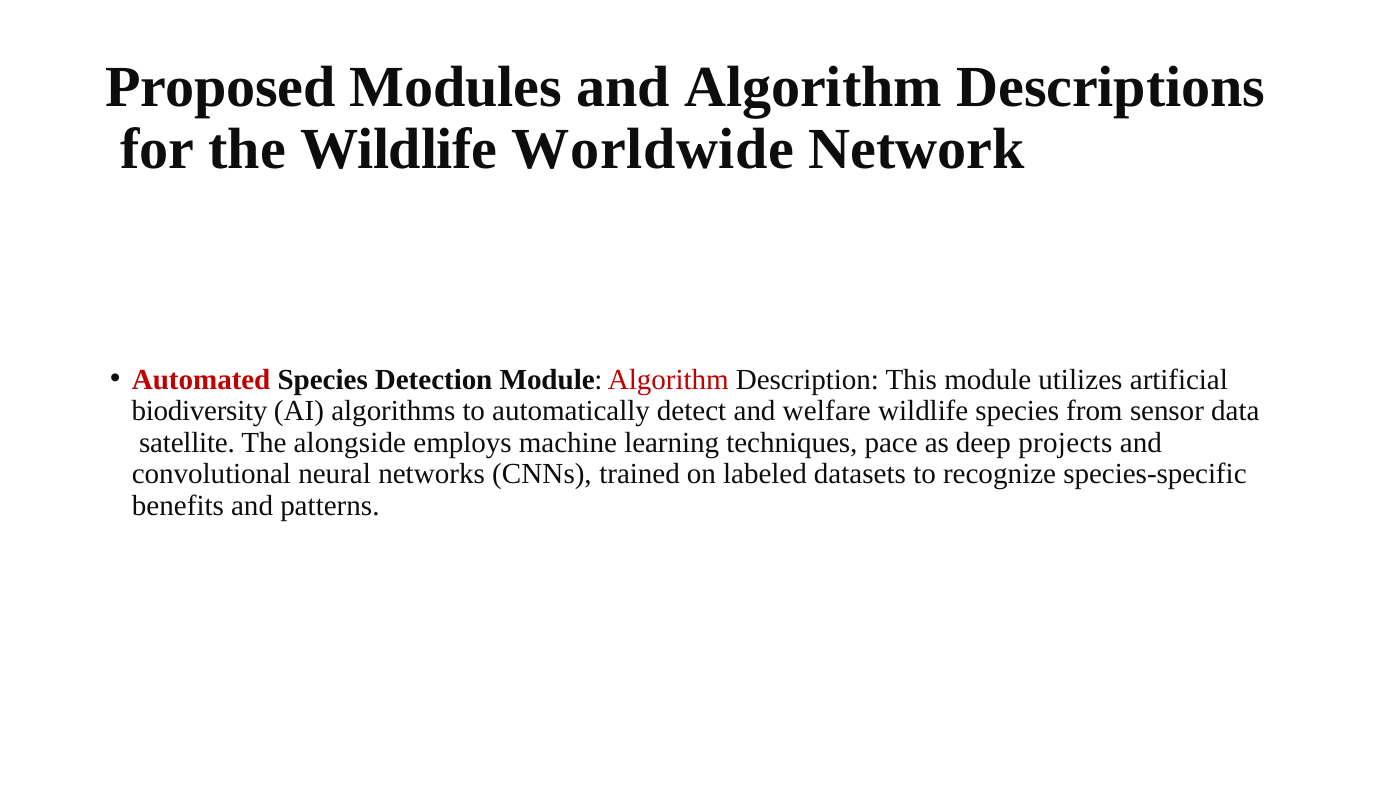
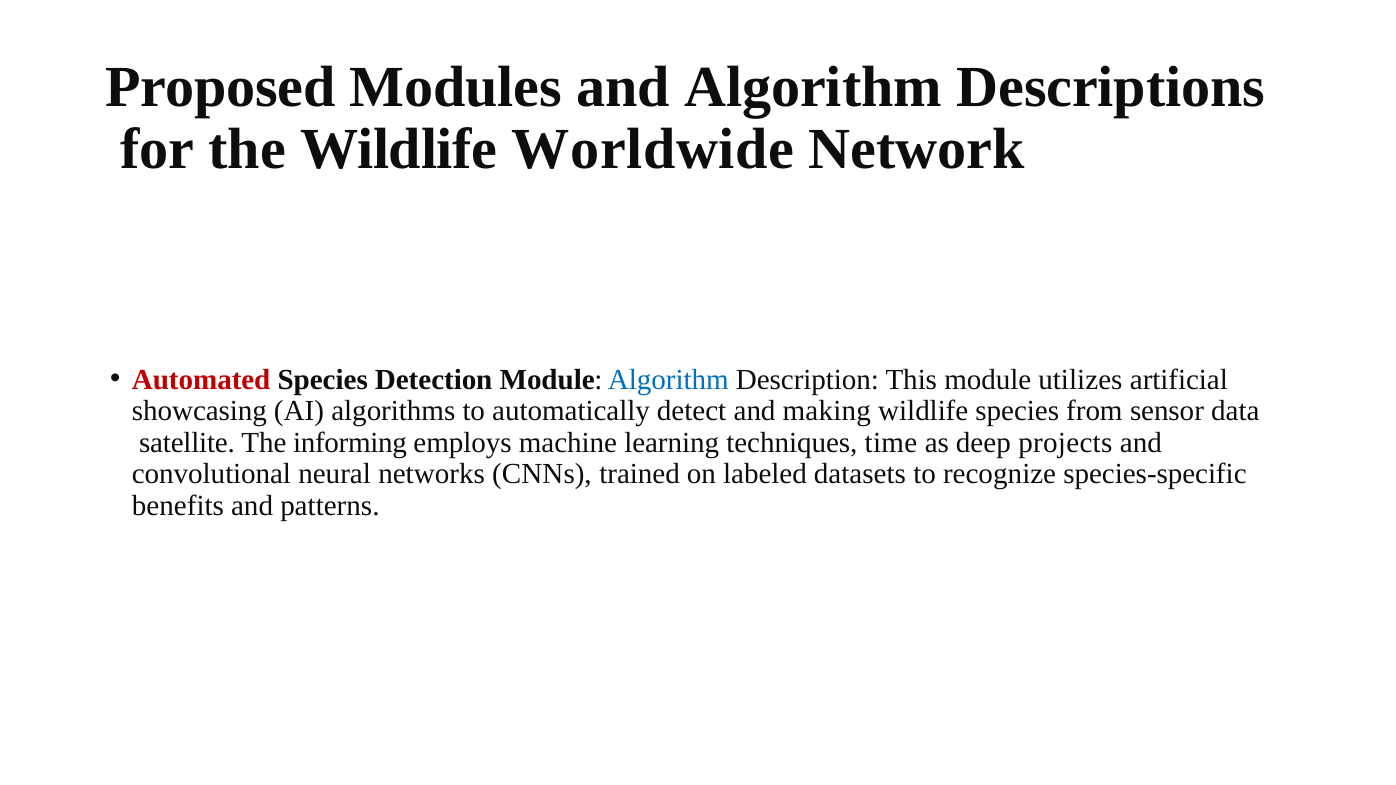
Algorithm at (668, 380) colour: red -> blue
biodiversity: biodiversity -> showcasing
welfare: welfare -> making
alongside: alongside -> informing
pace: pace -> time
